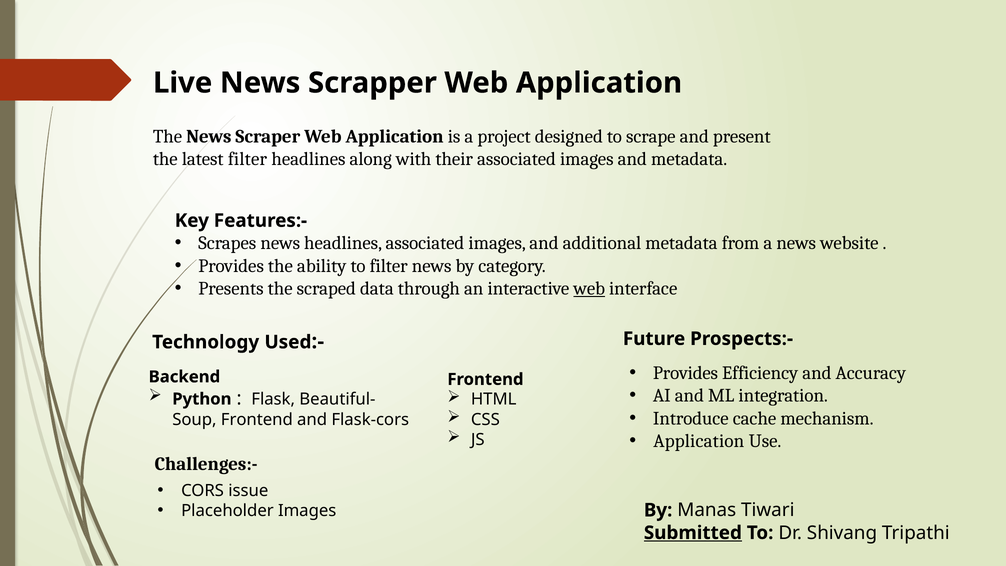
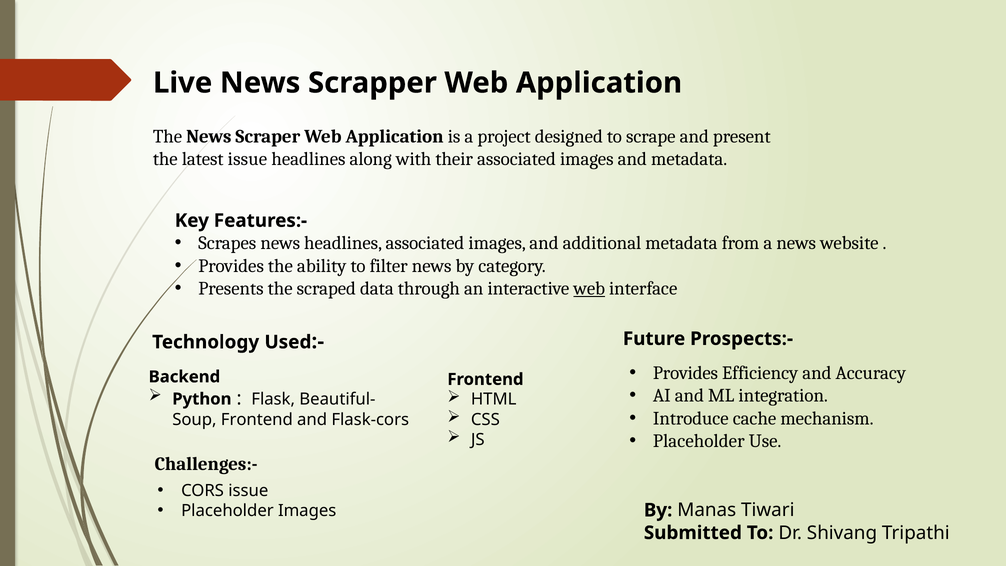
latest filter: filter -> issue
Application at (699, 441): Application -> Placeholder
Submitted underline: present -> none
